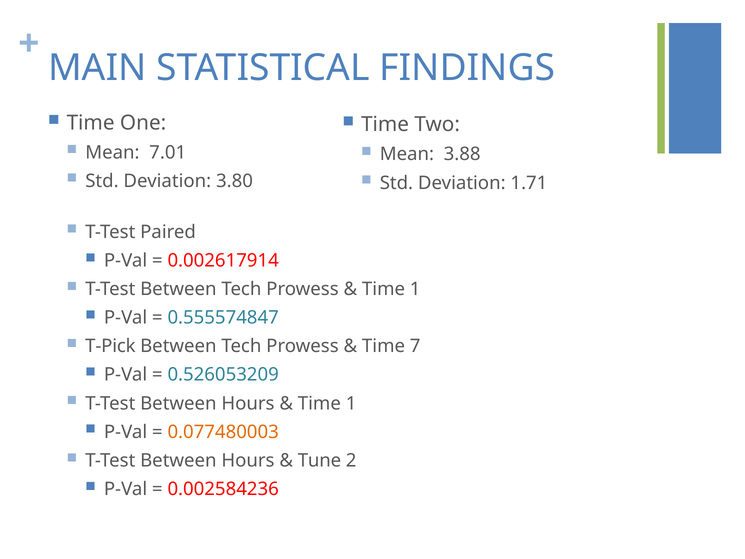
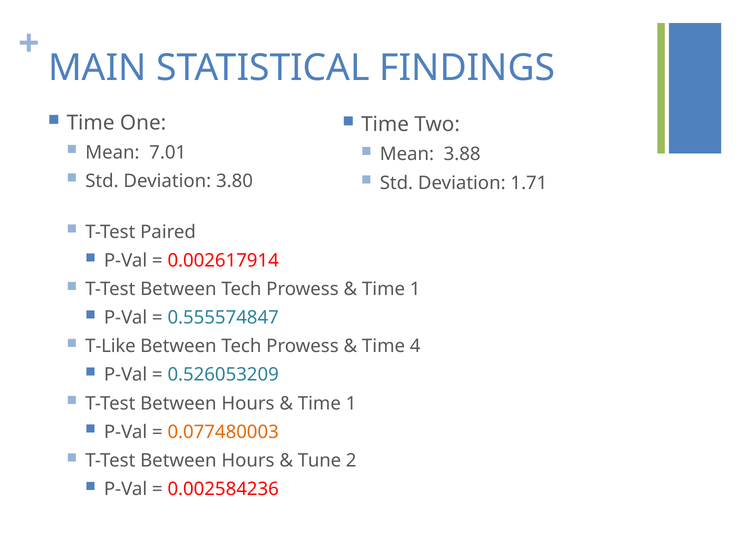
T-Pick: T-Pick -> T-Like
7: 7 -> 4
